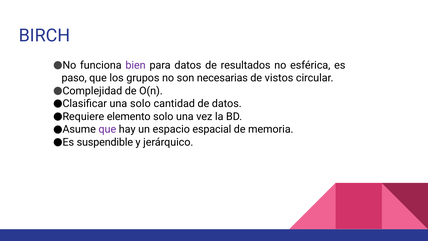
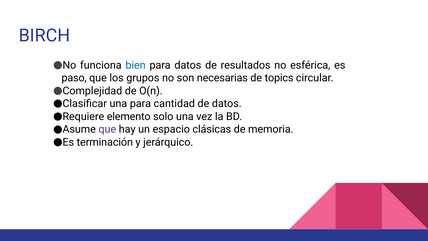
bien colour: purple -> blue
vistos: vistos -> topics
una solo: solo -> para
espacial: espacial -> clásicas
suspendible: suspendible -> terminación
